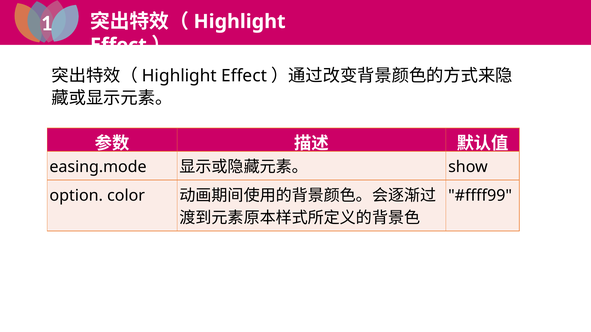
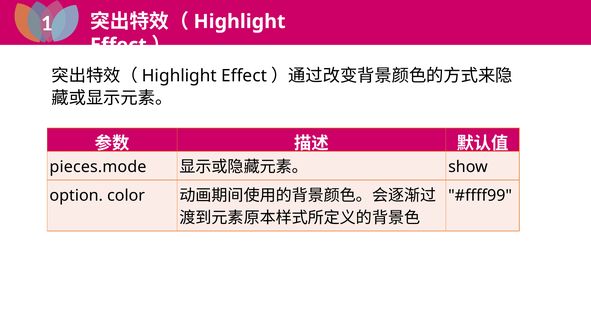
easing.mode: easing.mode -> pieces.mode
